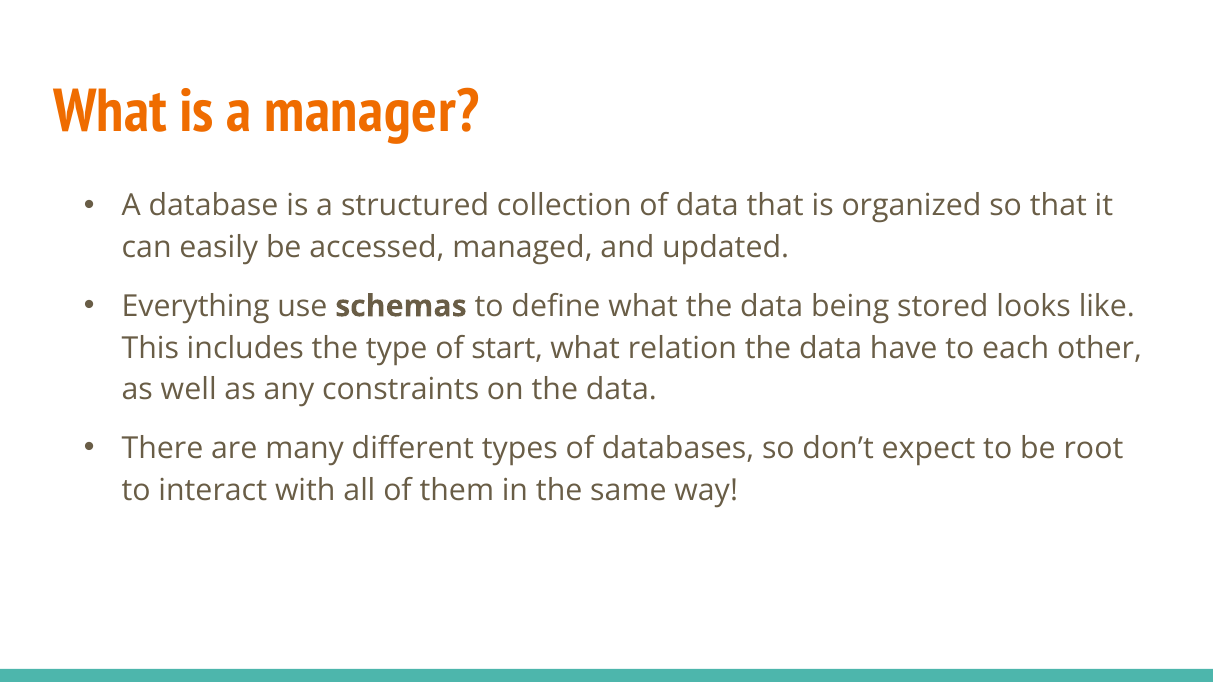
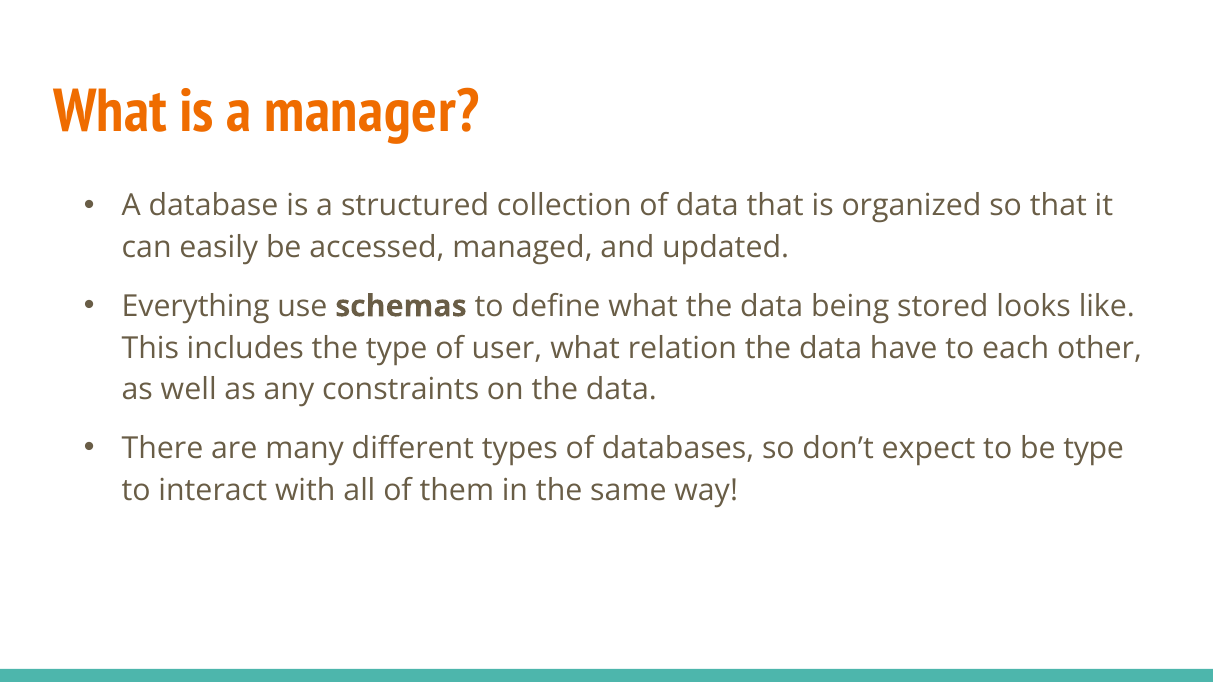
start: start -> user
be root: root -> type
